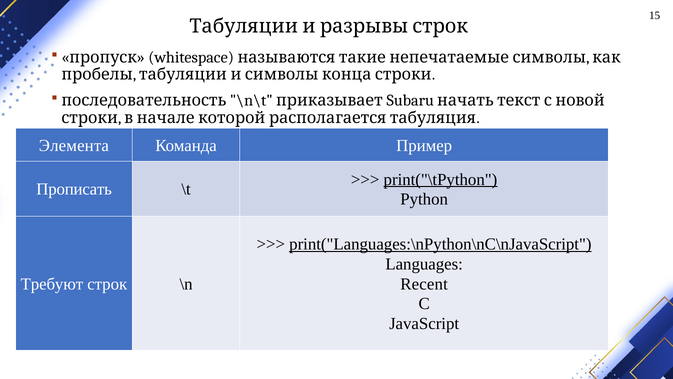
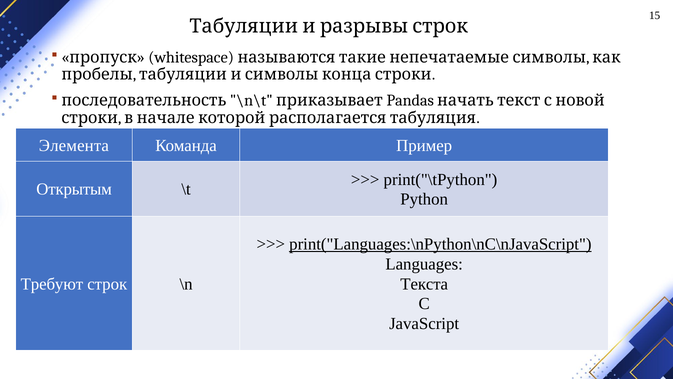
Subaru: Subaru -> Pandas
print("\tPython underline: present -> none
Прописать: Прописать -> Открытым
Recent: Recent -> Текста
